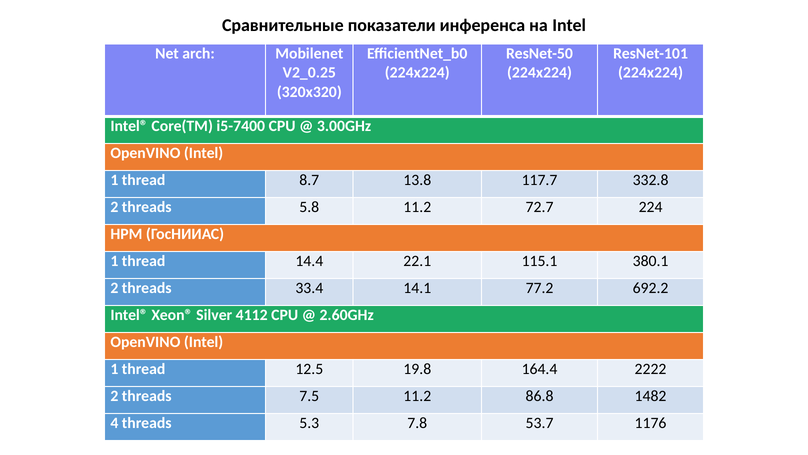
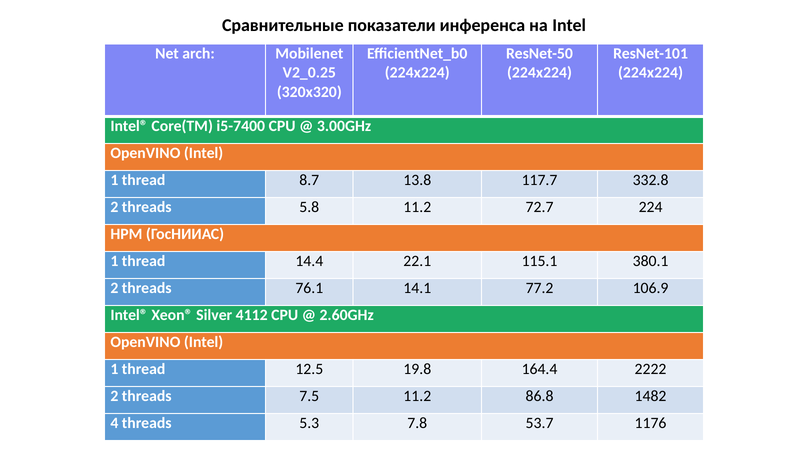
33.4: 33.4 -> 76.1
692.2: 692.2 -> 106.9
